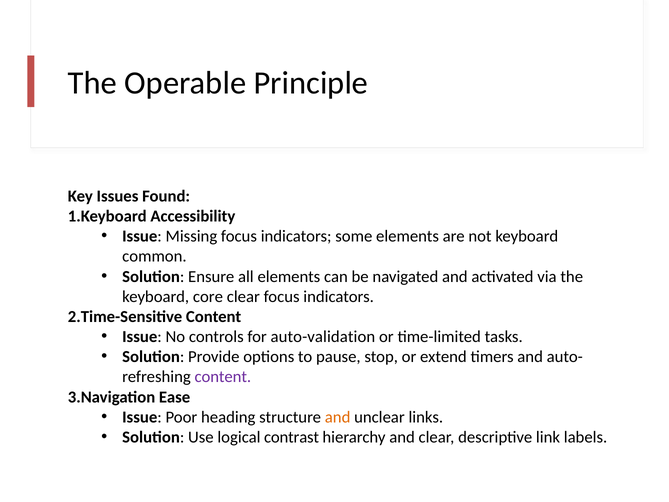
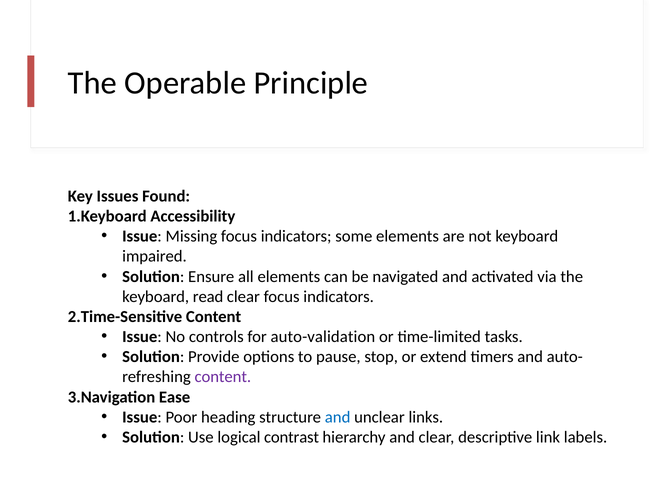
common: common -> impaired
core: core -> read
and at (338, 417) colour: orange -> blue
